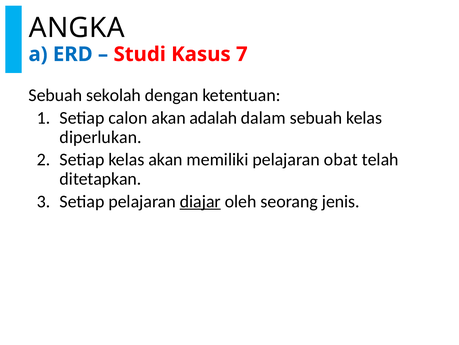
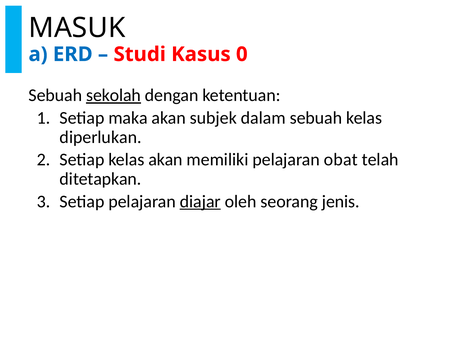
ANGKA: ANGKA -> MASUK
7: 7 -> 0
sekolah underline: none -> present
calon: calon -> maka
adalah: adalah -> subjek
